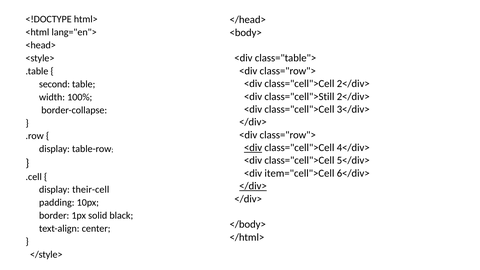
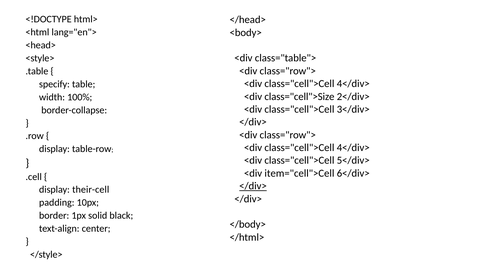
2</div> at (353, 84): 2</div> -> 4</div>
second: second -> specify
class="cell">Still: class="cell">Still -> class="cell">Size
<div at (253, 148) underline: present -> none
